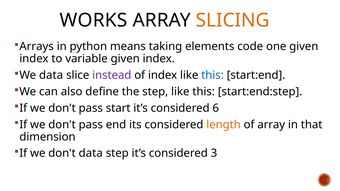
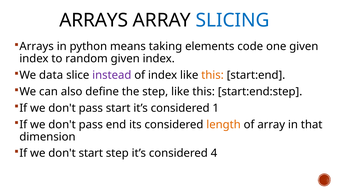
WORKS at (94, 20): WORKS -> ARRAYS
SLICING colour: orange -> blue
variable: variable -> random
this at (213, 75) colour: blue -> orange
6: 6 -> 1
don't data: data -> start
3: 3 -> 4
